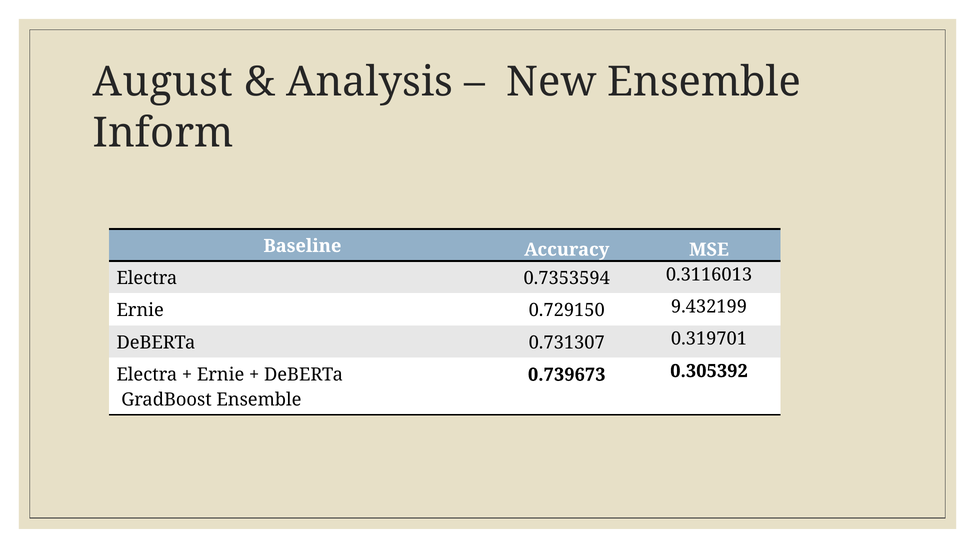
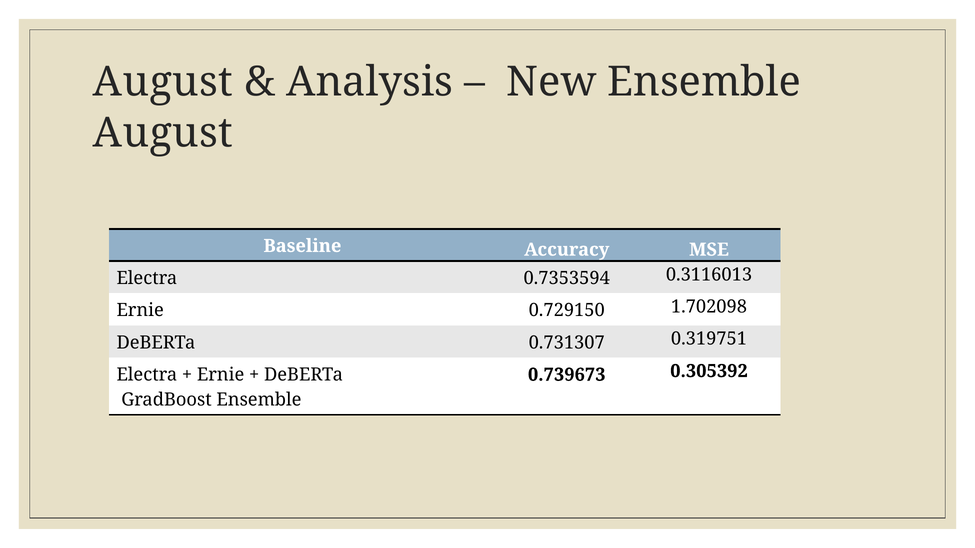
Inform at (163, 133): Inform -> August
9.432199: 9.432199 -> 1.702098
0.319701: 0.319701 -> 0.319751
